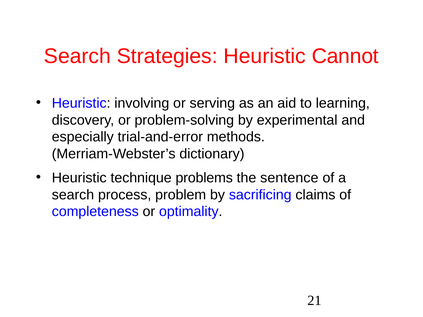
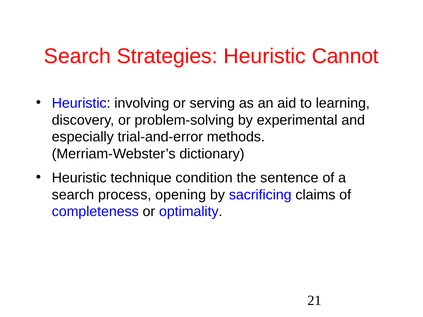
problems: problems -> condition
problem: problem -> opening
